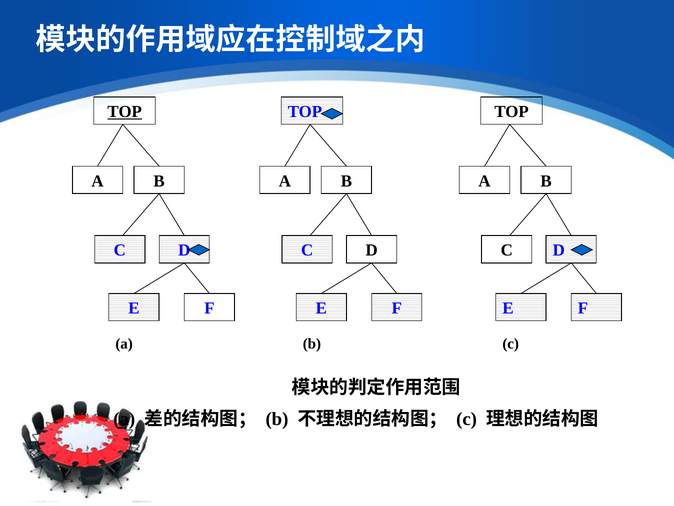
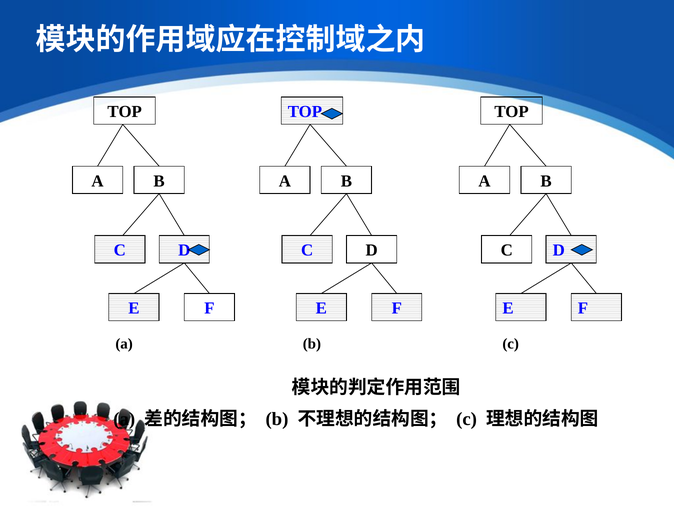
TOP at (125, 112) underline: present -> none
